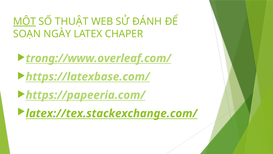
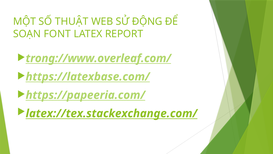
MỘT underline: present -> none
ĐÁNH: ĐÁNH -> ĐỘNG
NGÀY: NGÀY -> FONT
CHAPER: CHAPER -> REPORT
